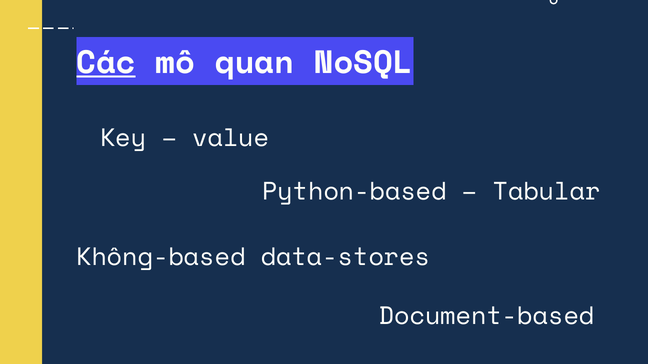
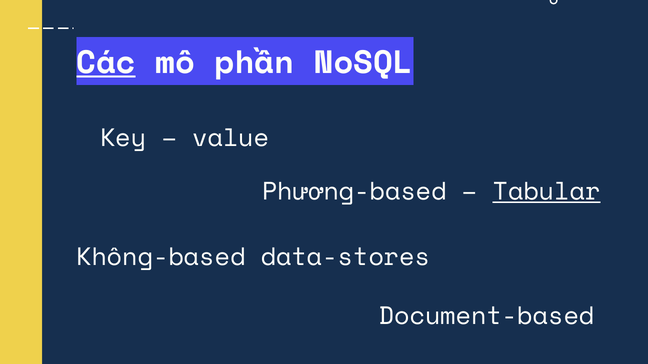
quan: quan -> phần
Python-based: Python-based -> Phương-based
Tabular underline: none -> present
